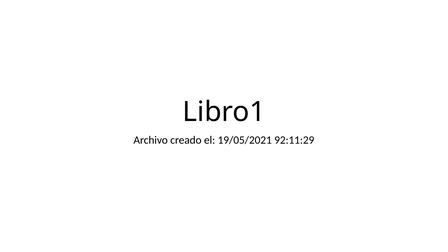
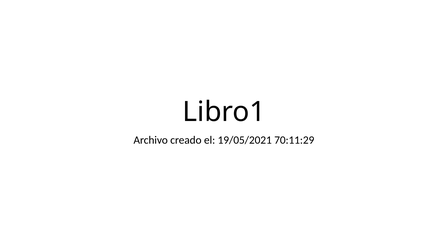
92:11:29: 92:11:29 -> 70:11:29
